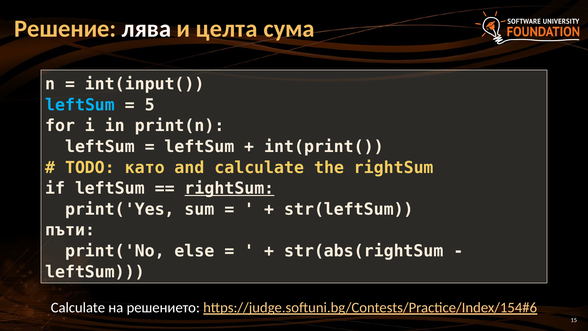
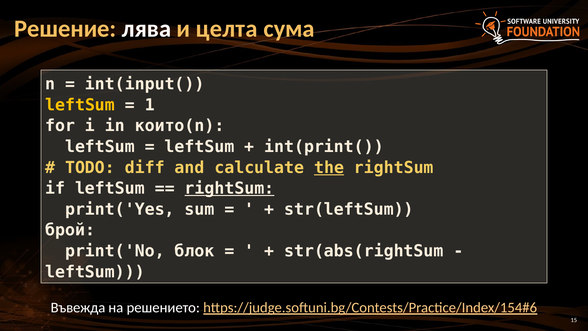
leftSum at (80, 105) colour: light blue -> yellow
5: 5 -> 1
print(n: print(n -> които(n
като: като -> diff
the underline: none -> present
пъти: пъти -> брой
else: else -> блок
Calculate at (78, 307): Calculate -> Въвежда
